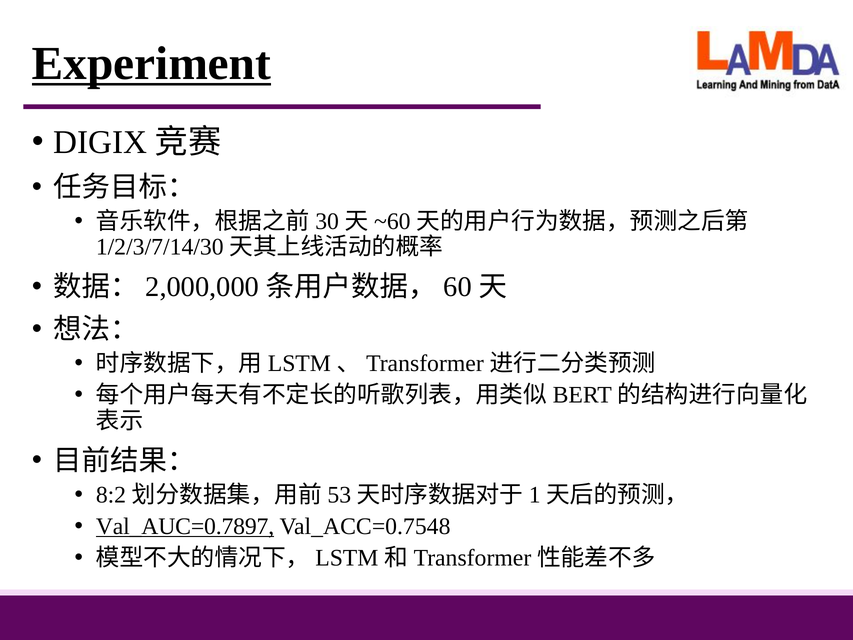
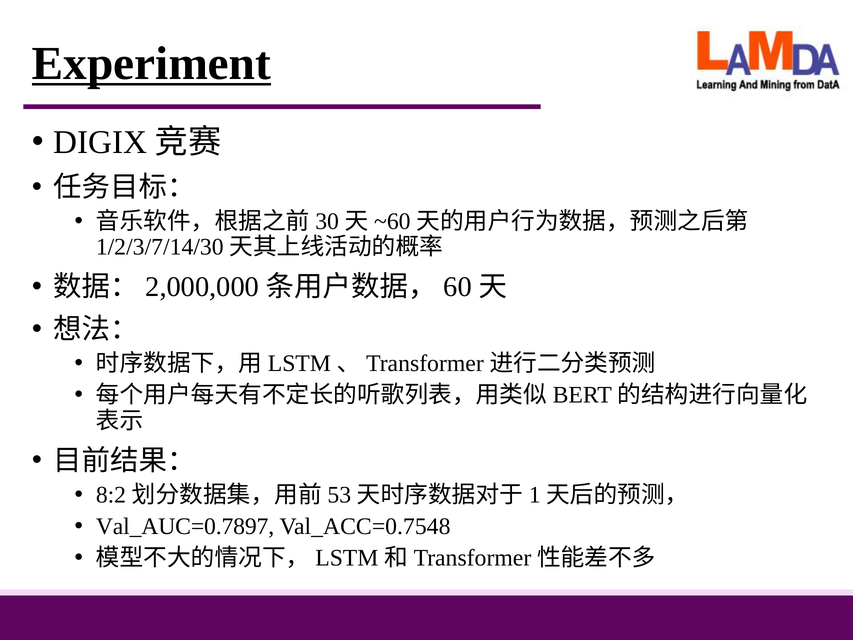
Val_AUC=0.7897 underline: present -> none
